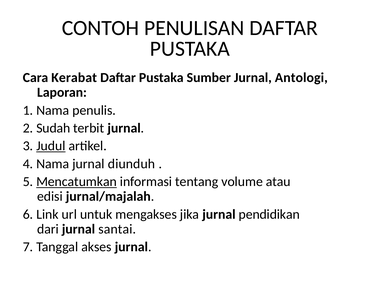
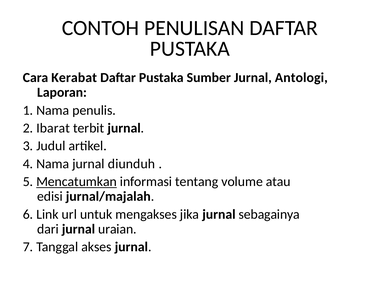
Sudah: Sudah -> Ibarat
Judul underline: present -> none
pendidikan: pendidikan -> sebagainya
santai: santai -> uraian
